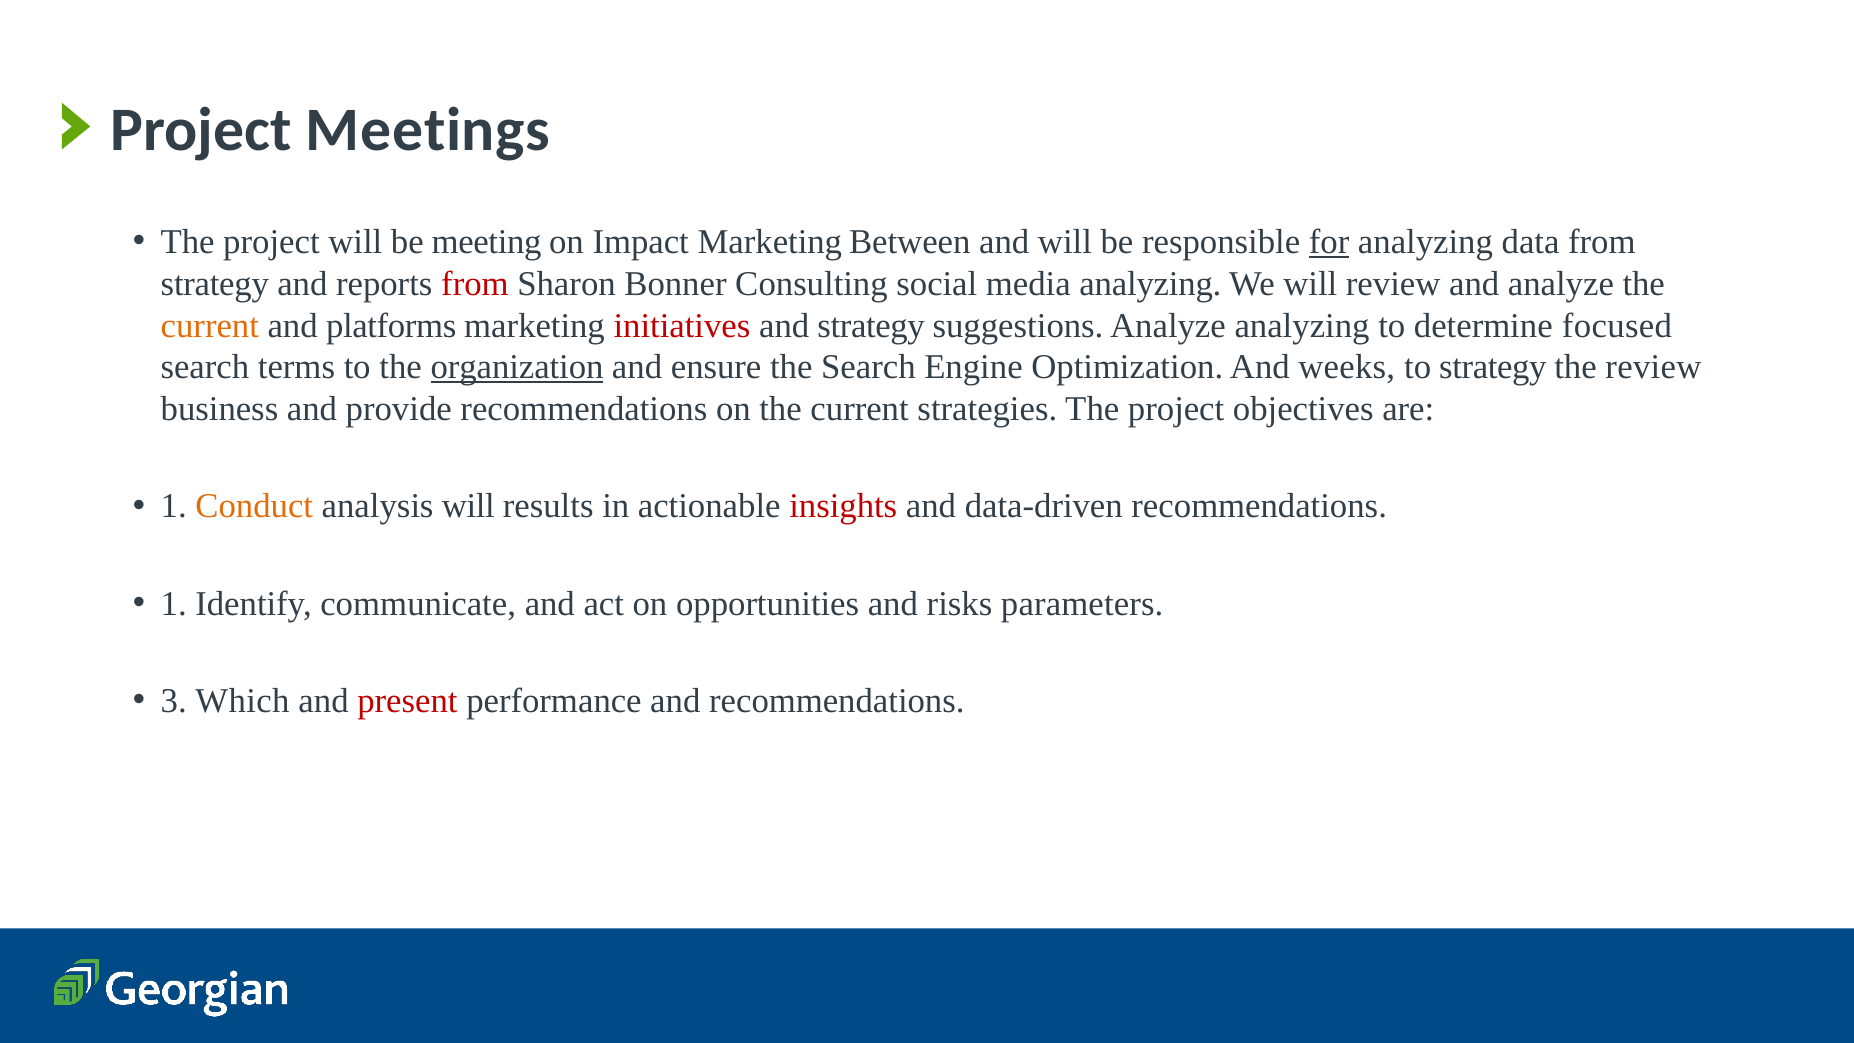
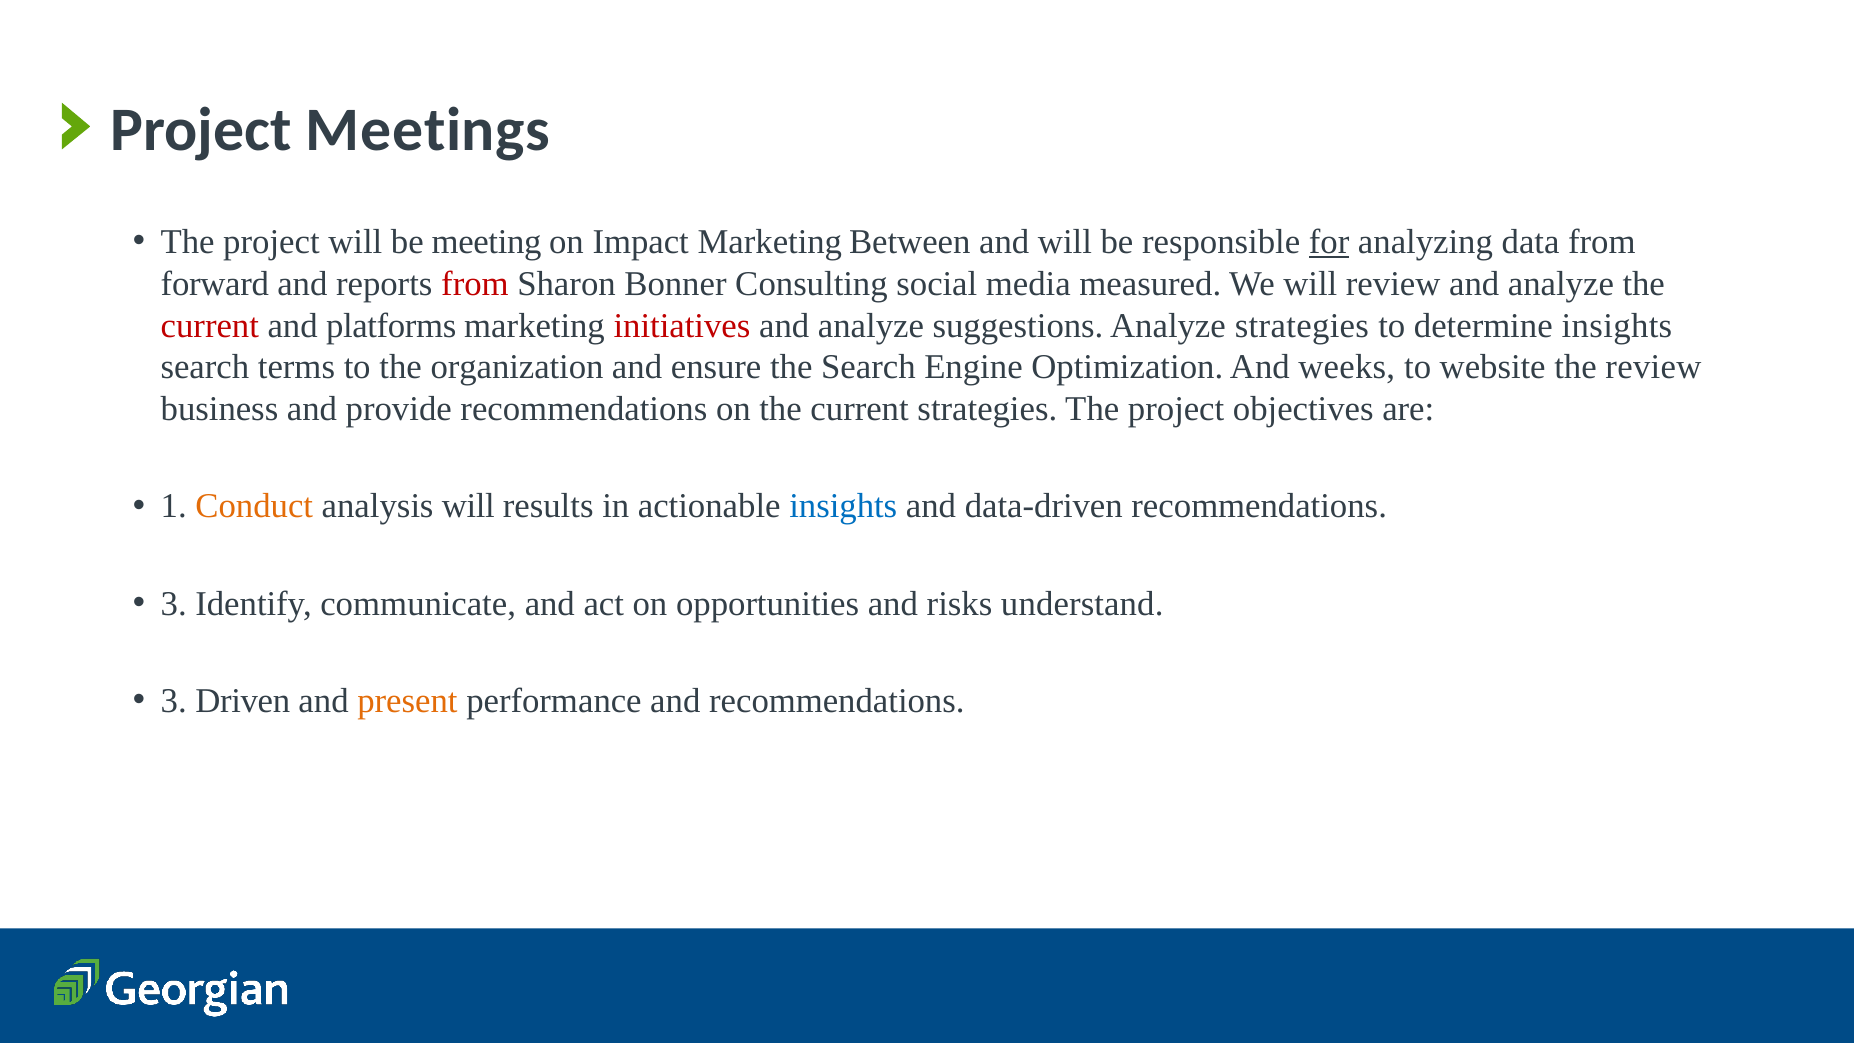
strategy at (215, 284): strategy -> forward
media analyzing: analyzing -> measured
current at (210, 326) colour: orange -> red
strategy at (871, 326): strategy -> analyze
Analyze analyzing: analyzing -> strategies
determine focused: focused -> insights
organization underline: present -> none
to strategy: strategy -> website
insights at (843, 506) colour: red -> blue
1 at (174, 604): 1 -> 3
parameters: parameters -> understand
Which: Which -> Driven
present colour: red -> orange
